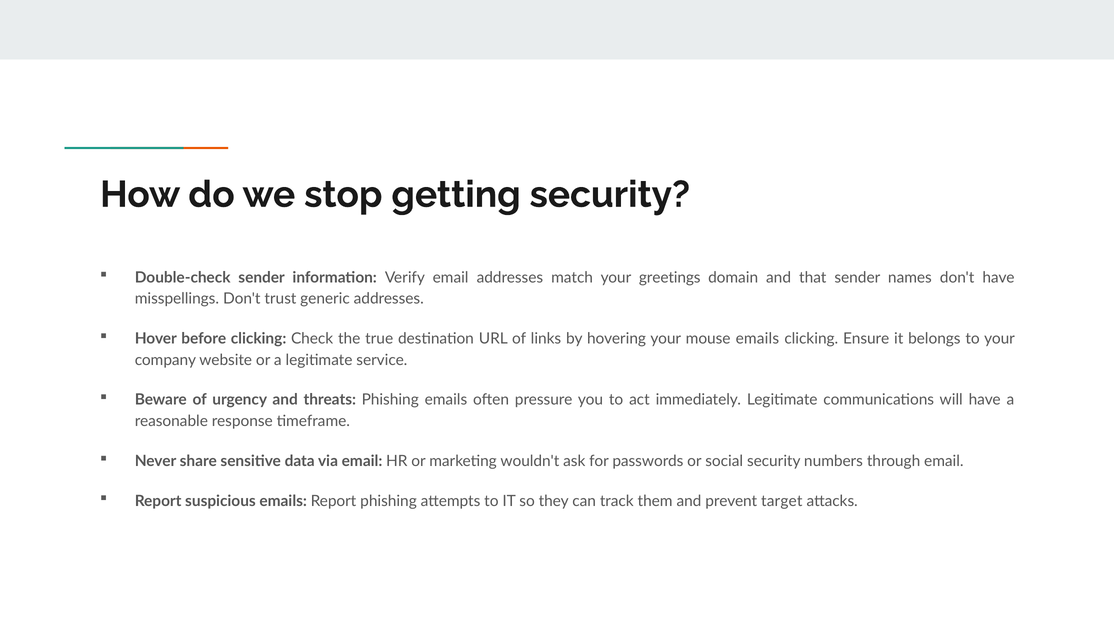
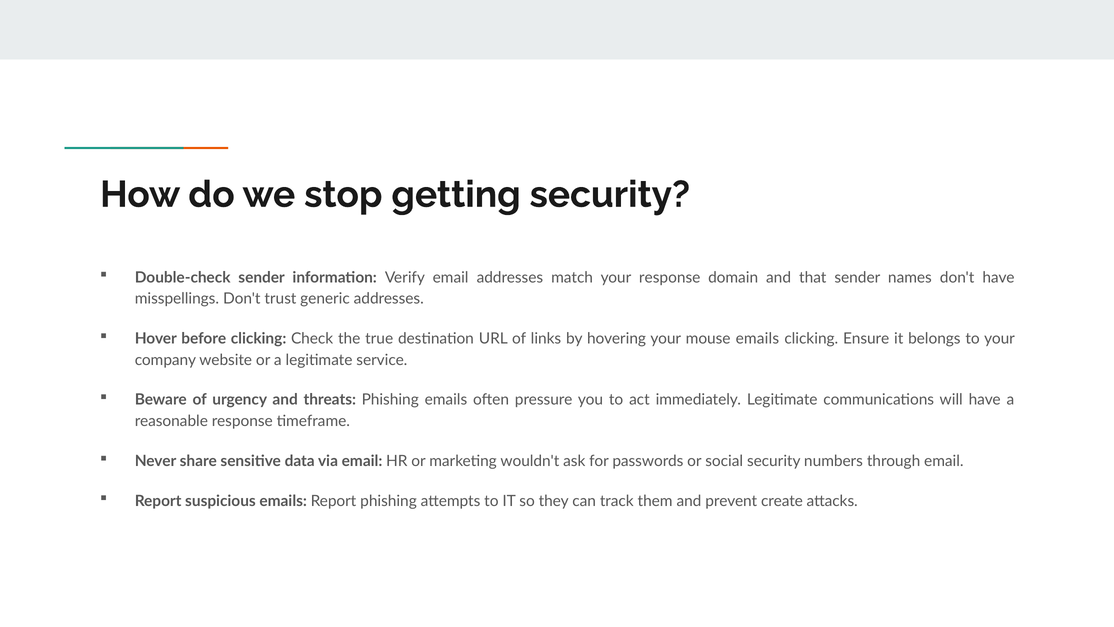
your greetings: greetings -> response
target: target -> create
